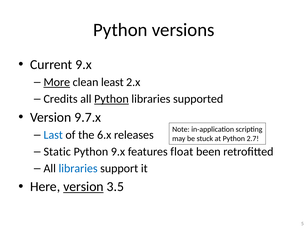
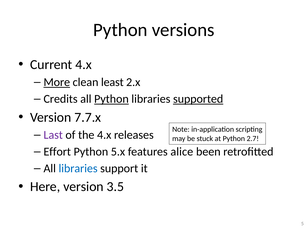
Current 9.x: 9.x -> 4.x
supported underline: none -> present
9.7.x: 9.7.x -> 7.7.x
Last colour: blue -> purple
the 6.x: 6.x -> 4.x
Static: Static -> Effort
Python 9.x: 9.x -> 5.x
float: float -> alice
version at (83, 187) underline: present -> none
